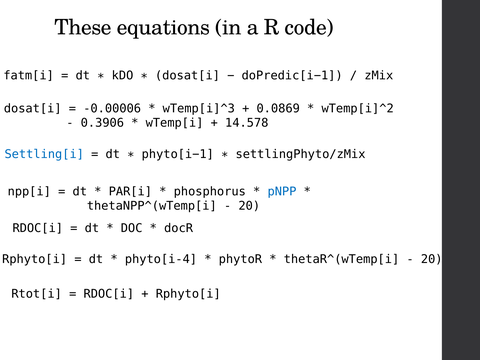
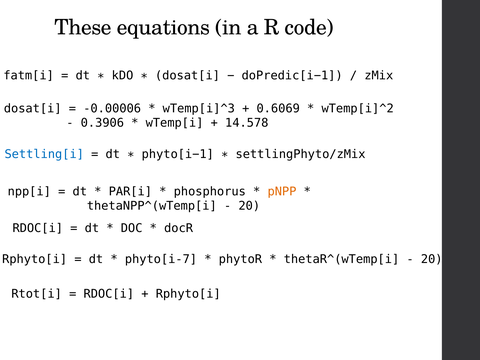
0.0869: 0.0869 -> 0.6069
pNPP colour: blue -> orange
phyto[i-4: phyto[i-4 -> phyto[i-7
